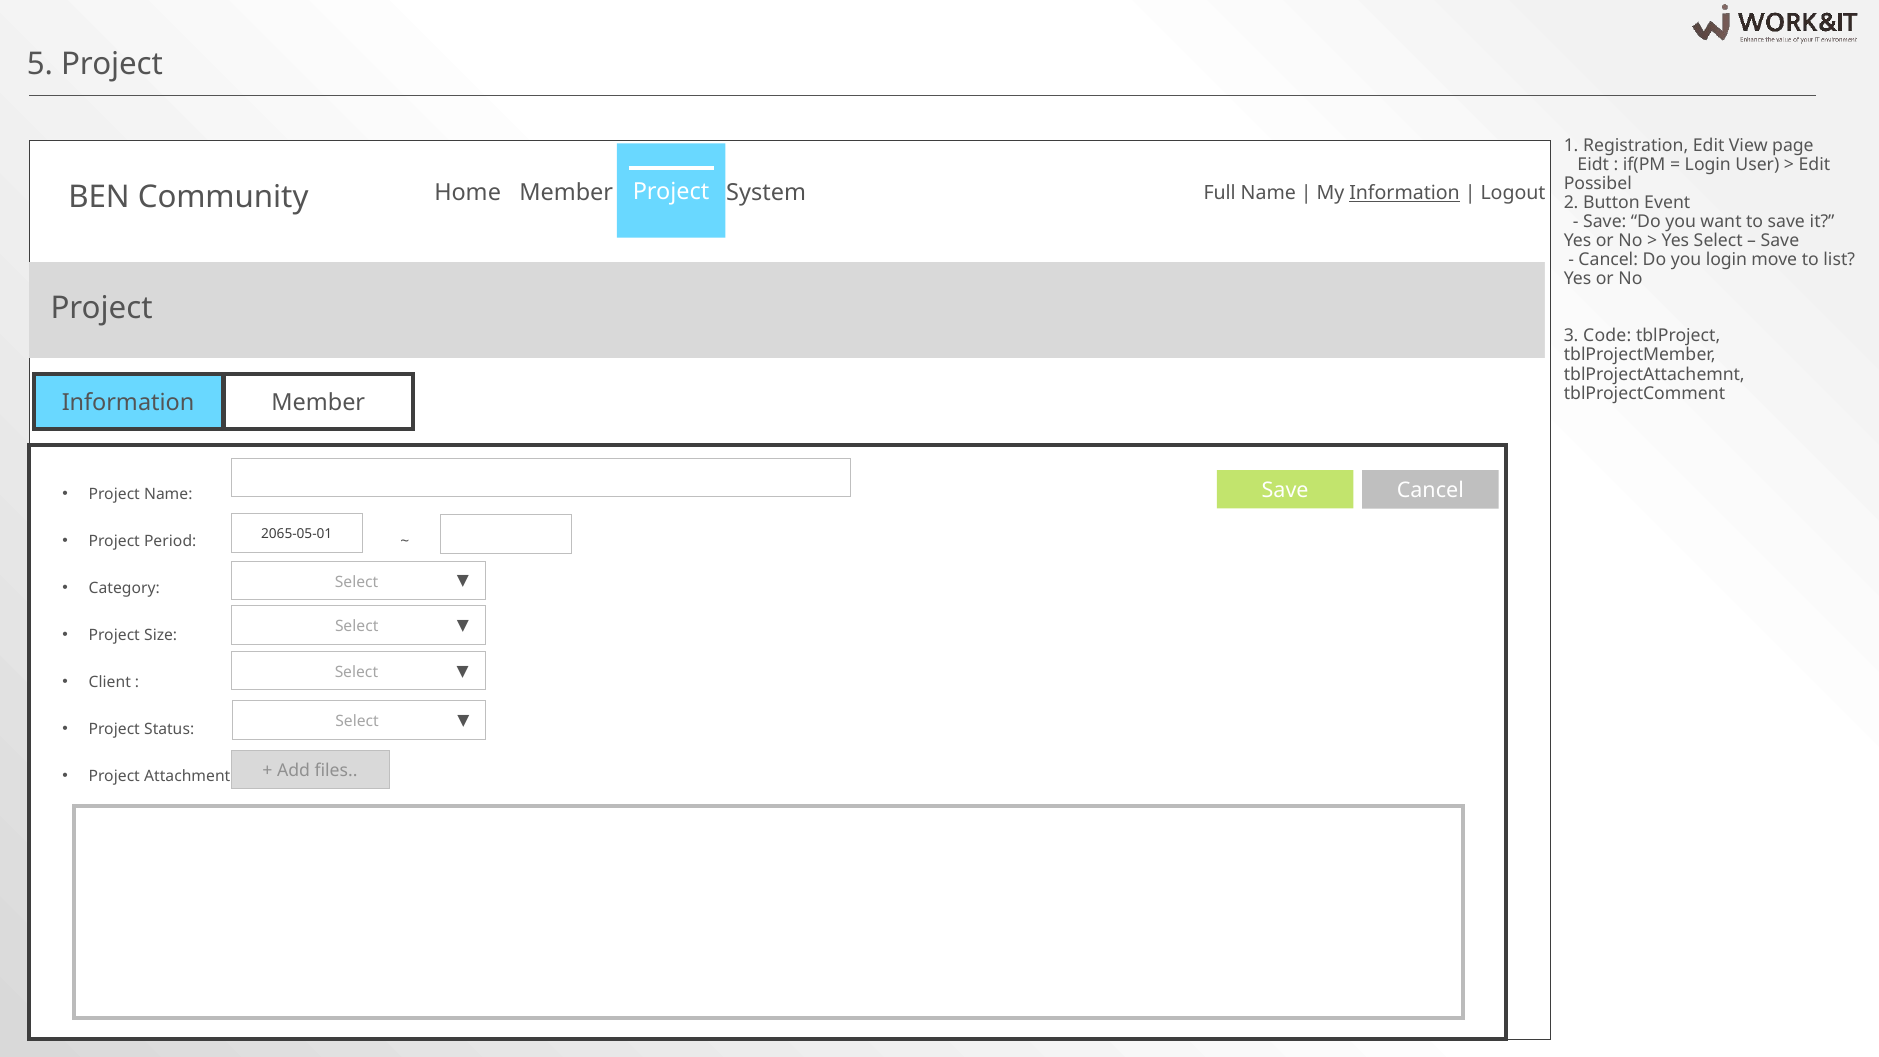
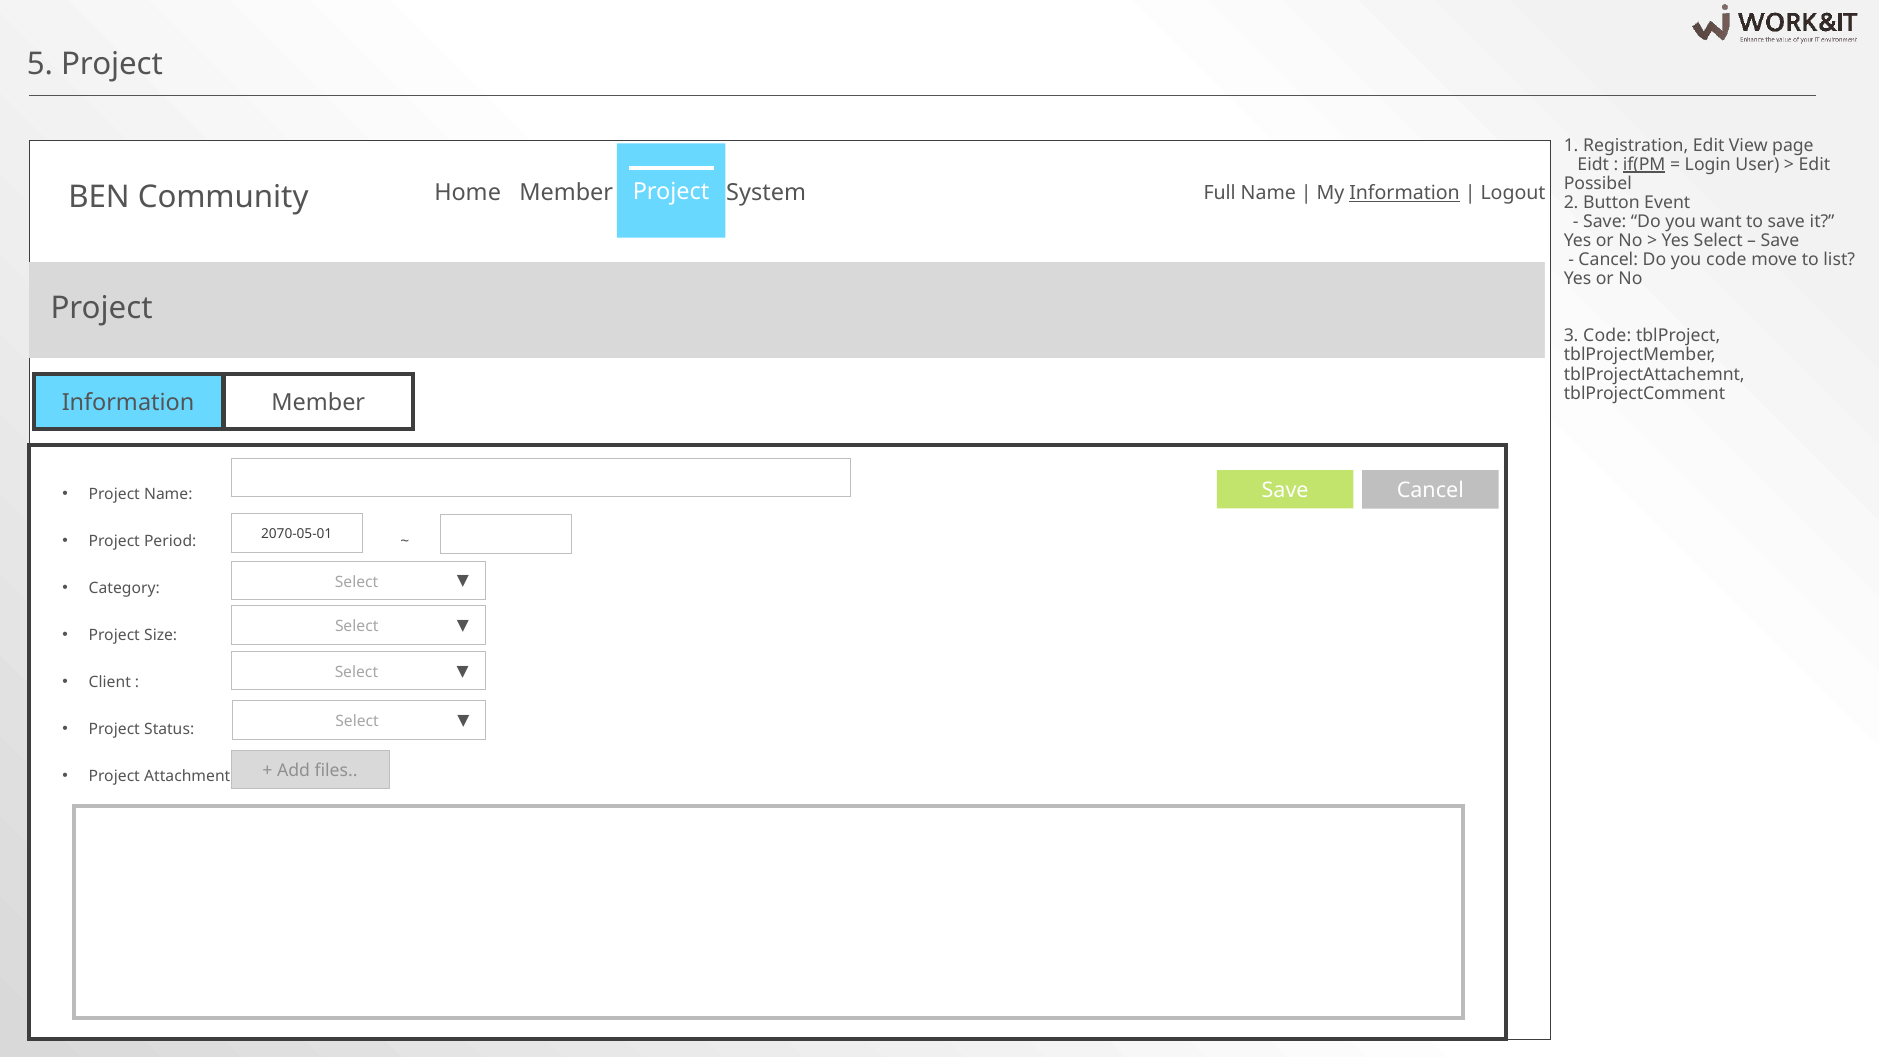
if(PM underline: none -> present
you login: login -> code
2065-05-01: 2065-05-01 -> 2070-05-01
